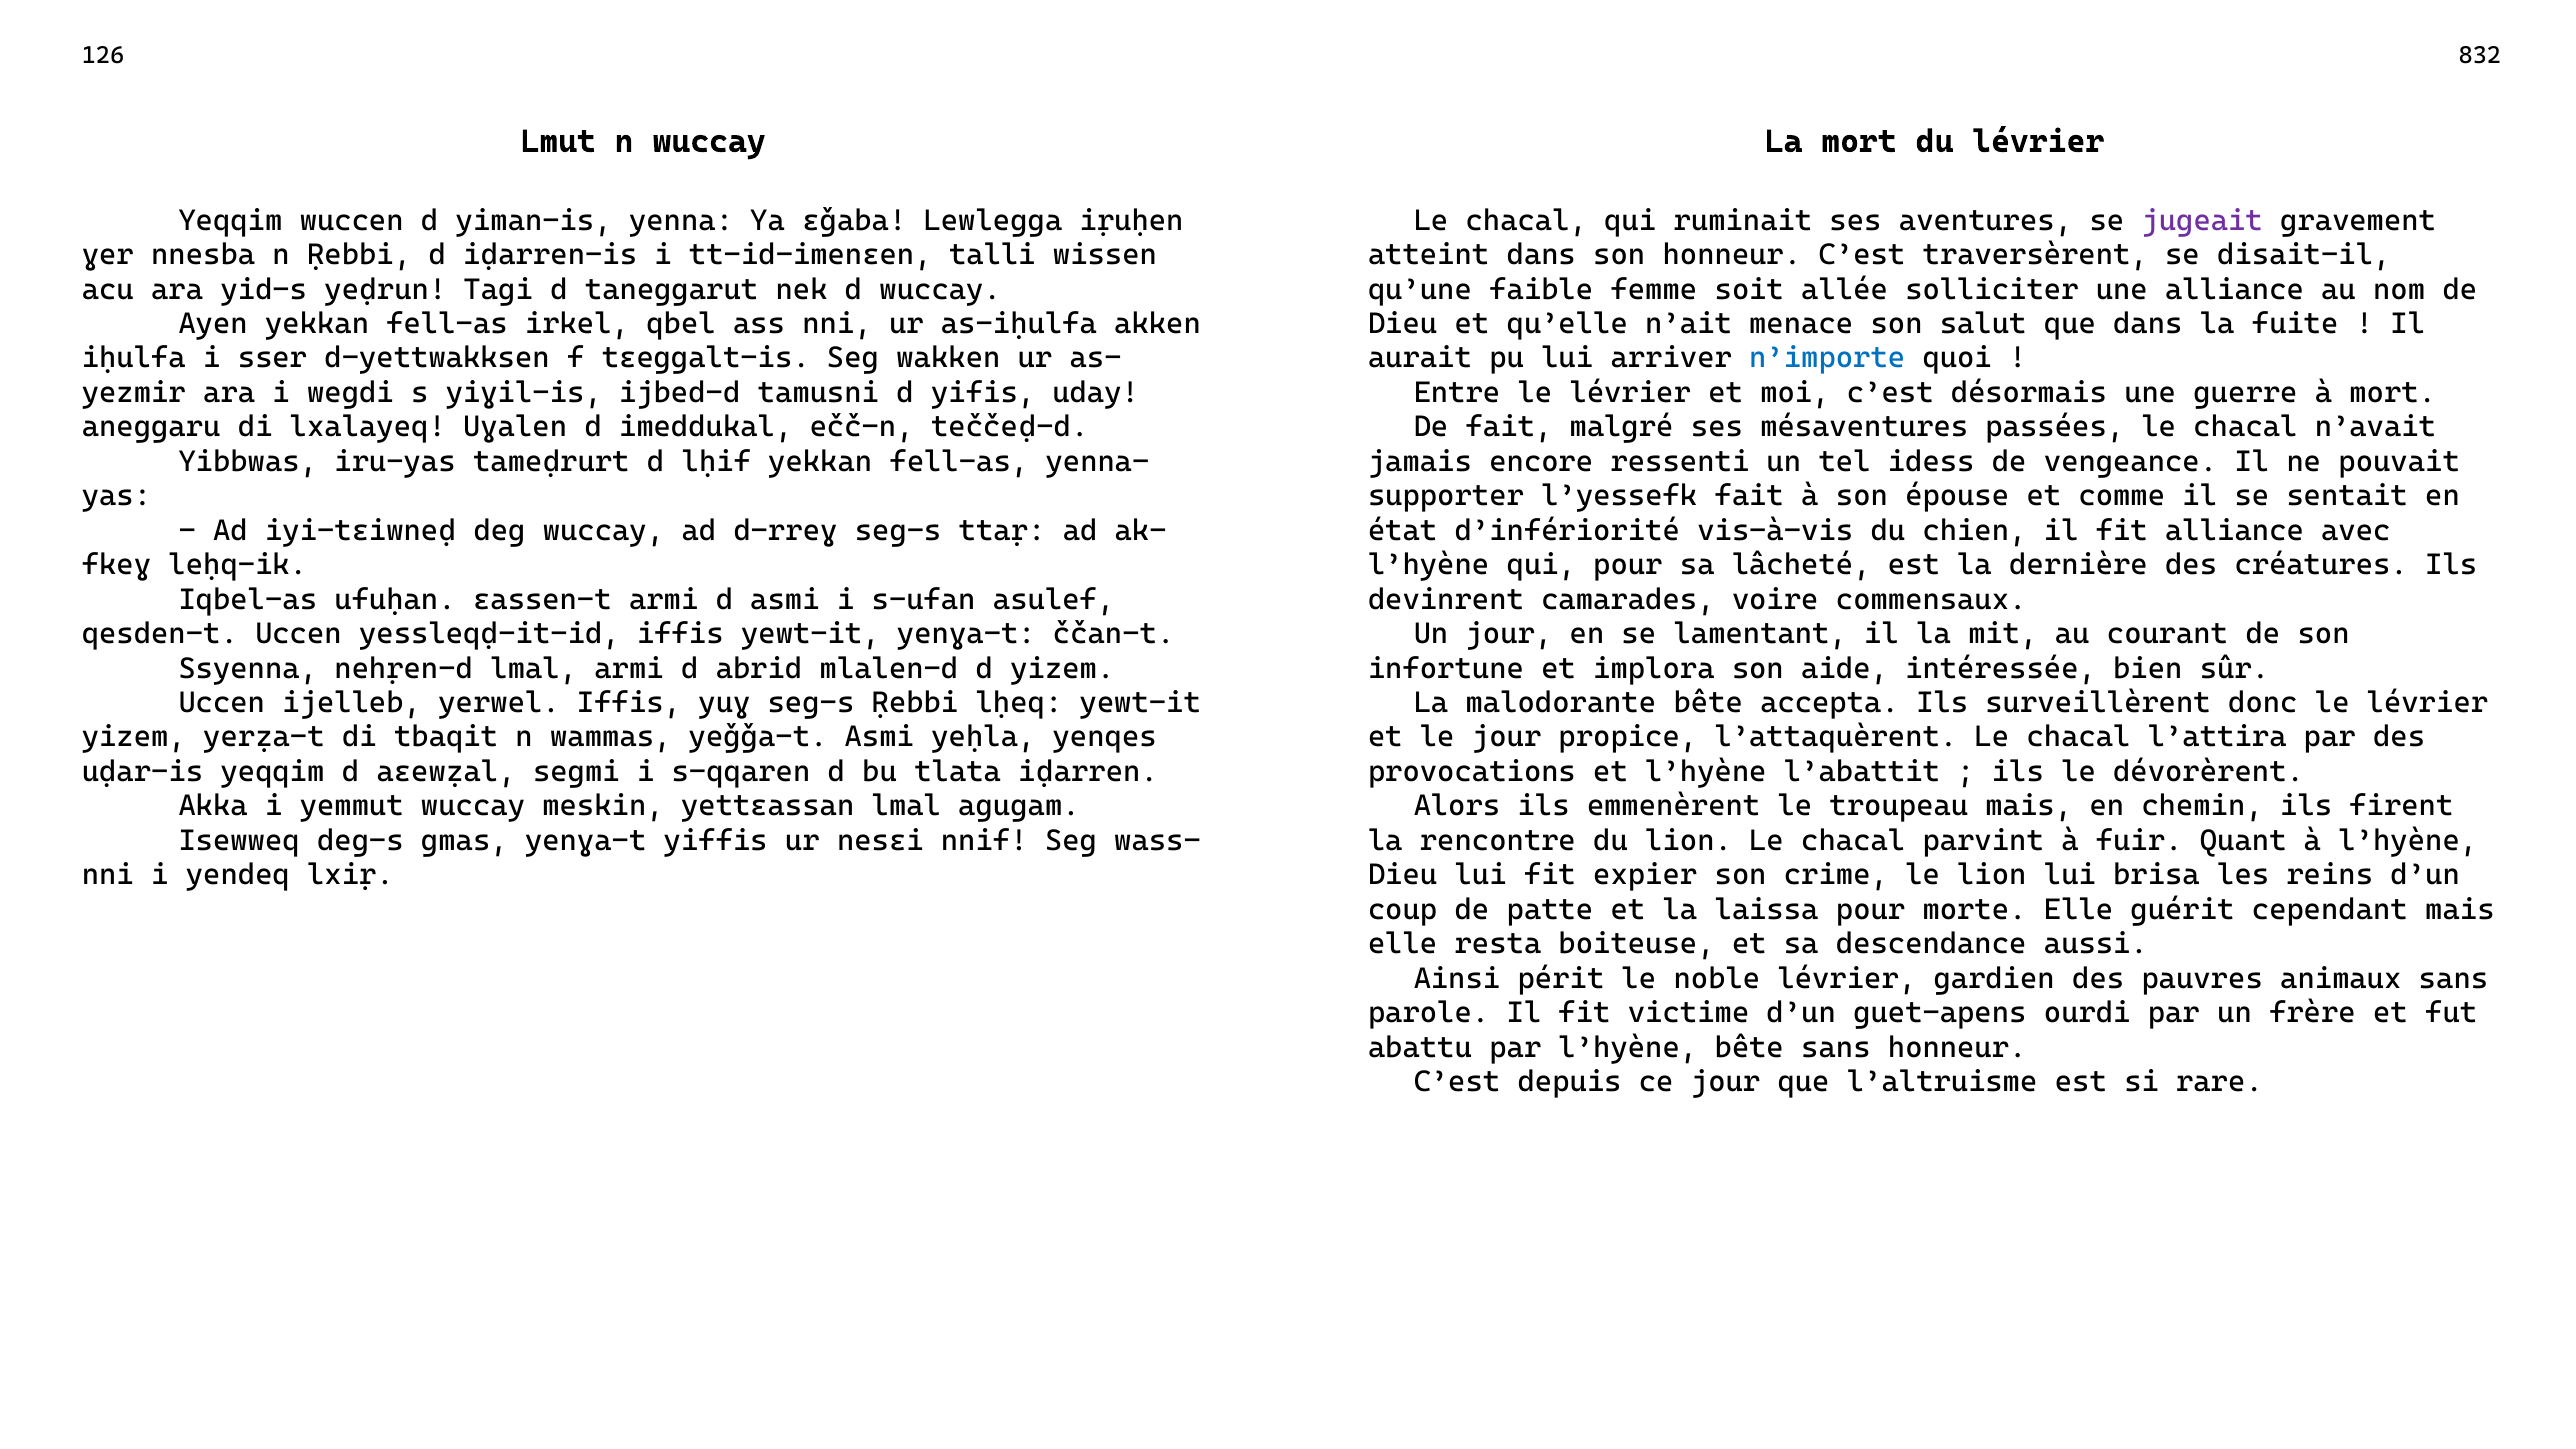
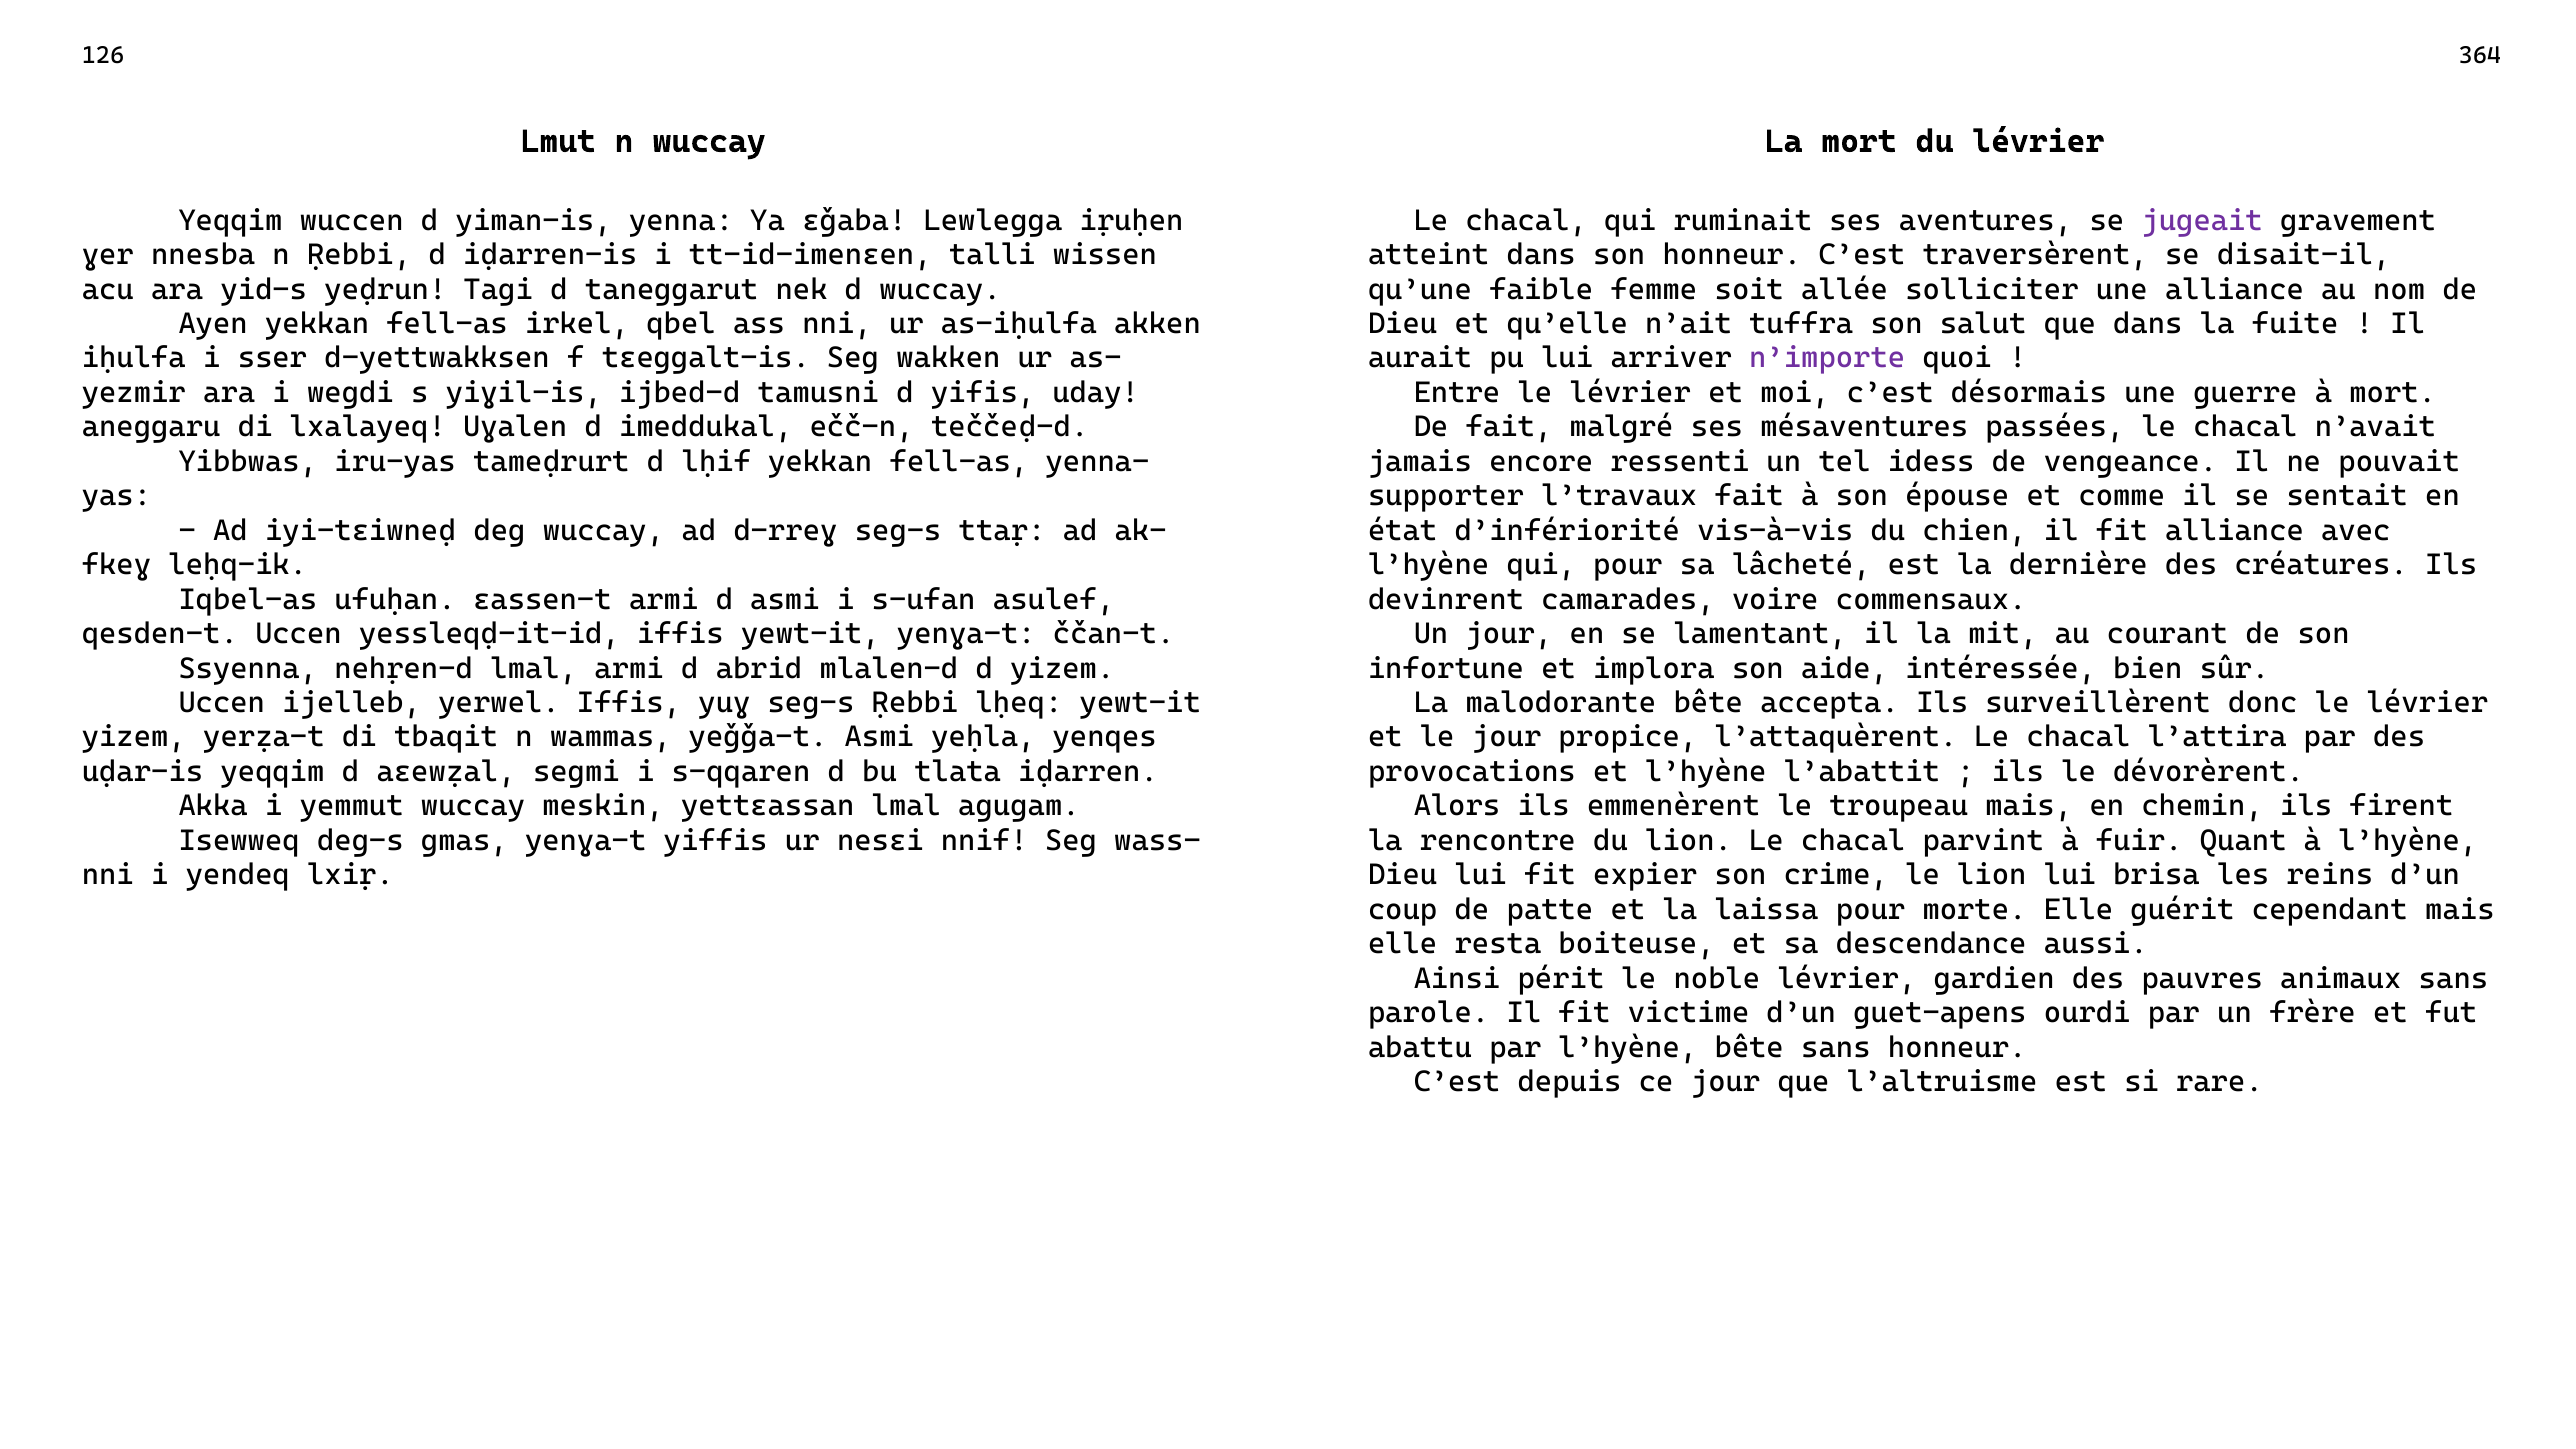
832: 832 -> 364
menace: menace -> tuffra
n’importe colour: blue -> purple
l’yessefk: l’yessefk -> l’travaux
